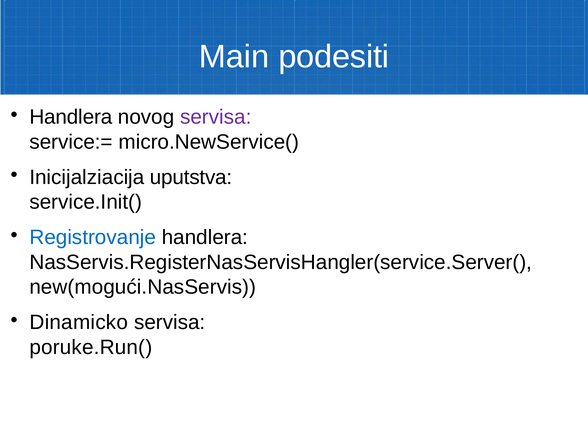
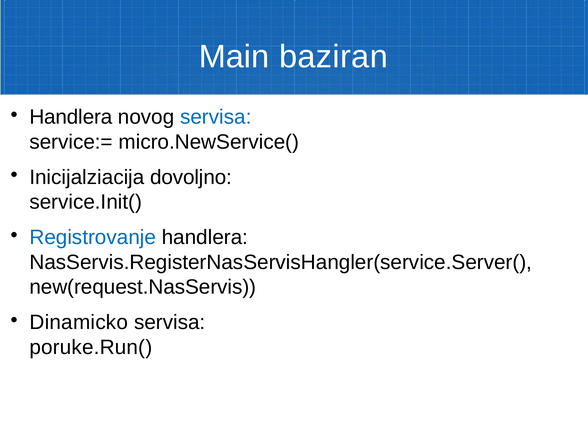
podesiti: podesiti -> baziran
servisa at (216, 117) colour: purple -> blue
uputstva: uputstva -> dovoljno
new(mogući.NasServis: new(mogući.NasServis -> new(request.NasServis
